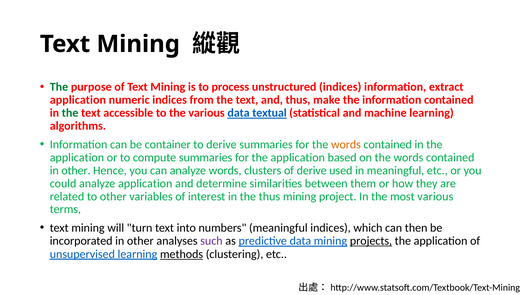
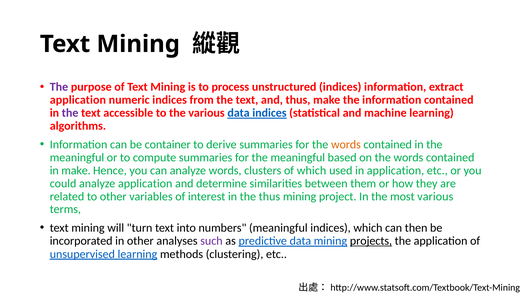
The at (59, 87) colour: green -> purple
the at (70, 113) colour: green -> purple
data textual: textual -> indices
application at (77, 157): application -> meaningful
for the application: application -> meaningful
other at (76, 170): other -> make
of derive: derive -> which
in meaningful: meaningful -> application
methods underline: present -> none
